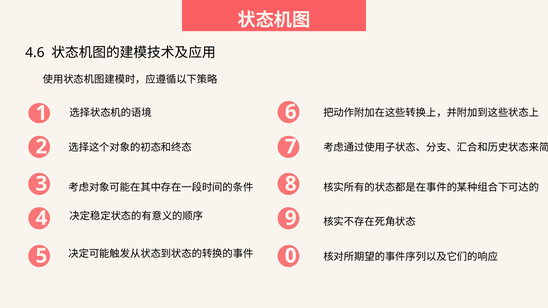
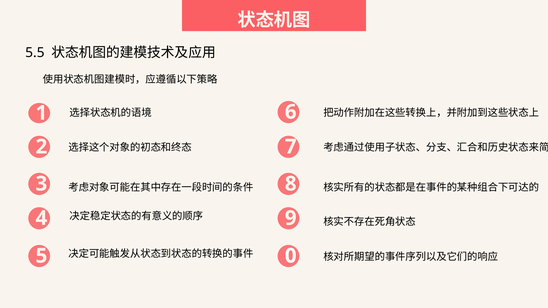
4.6: 4.6 -> 5.5
